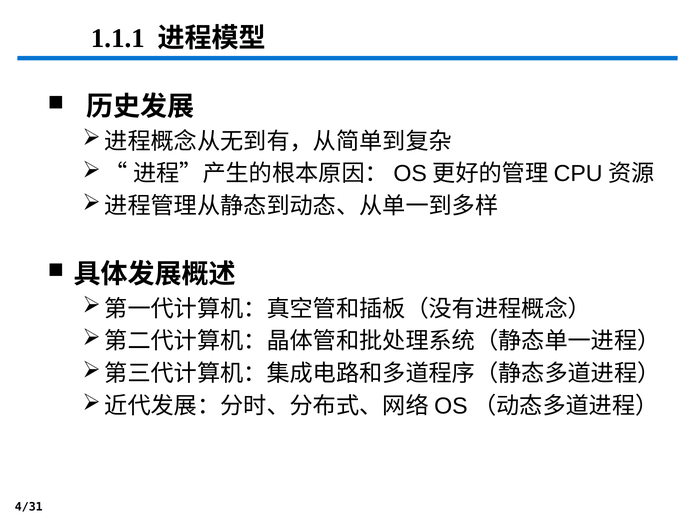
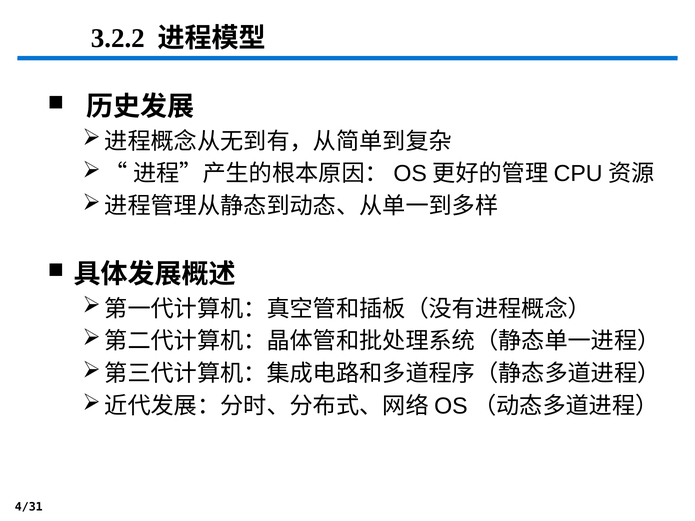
1.1.1: 1.1.1 -> 3.2.2
